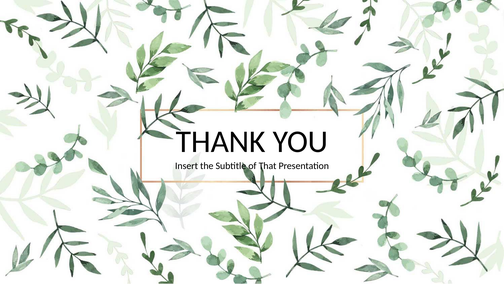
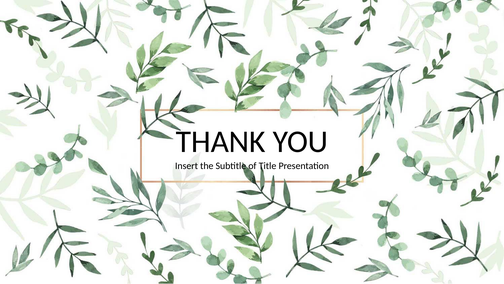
That: That -> Title
